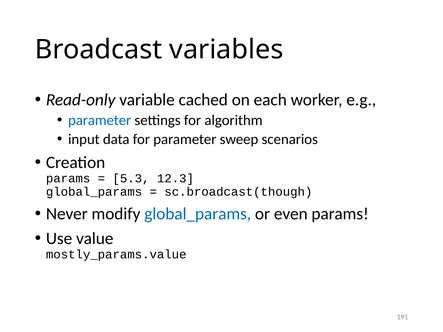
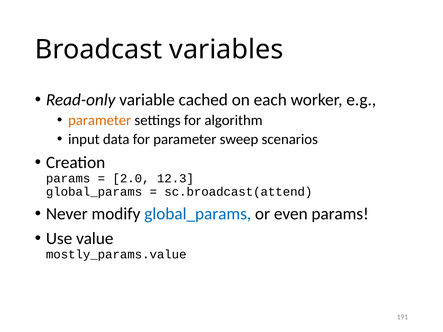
parameter at (100, 120) colour: blue -> orange
5.3: 5.3 -> 2.0
sc.broadcast(though: sc.broadcast(though -> sc.broadcast(attend
